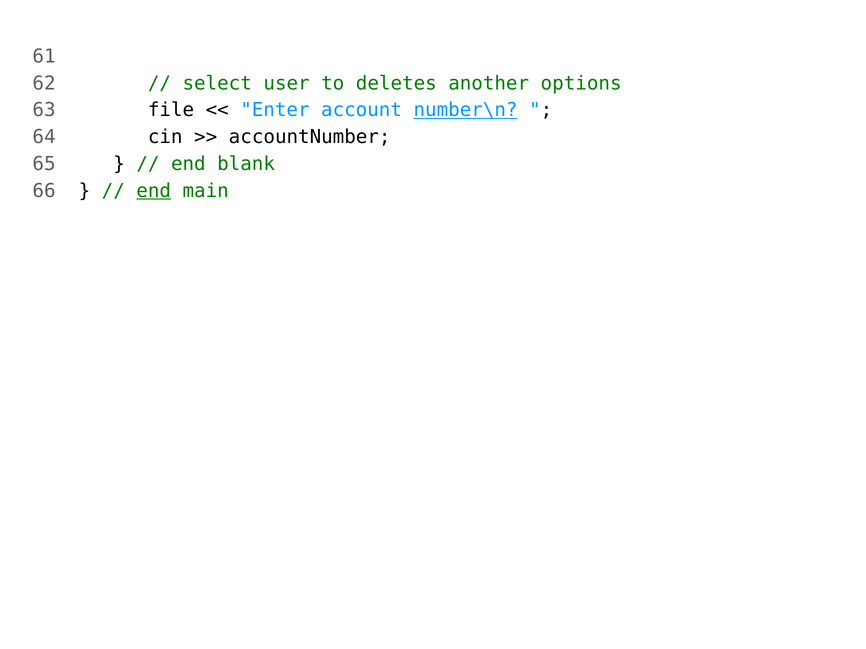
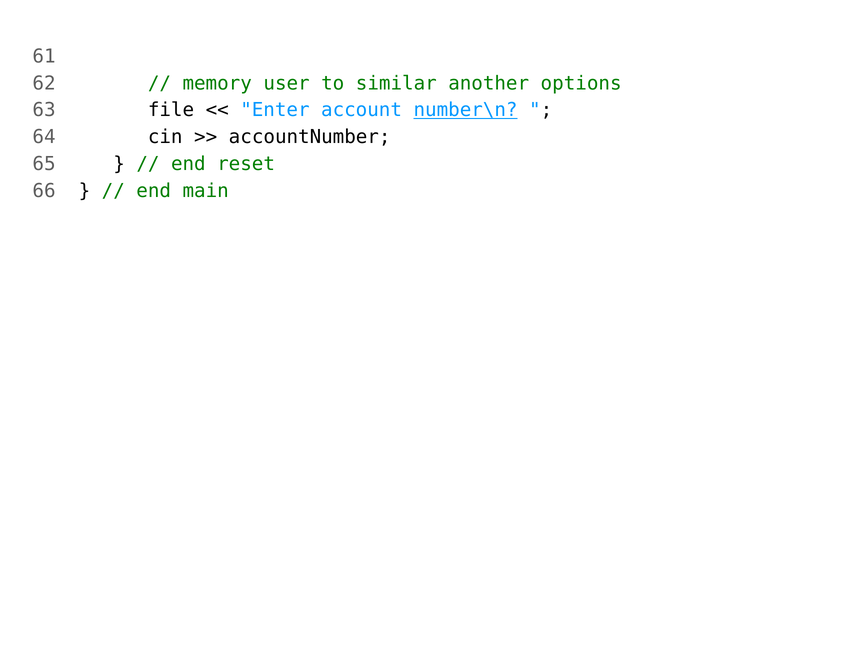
select: select -> memory
deletes: deletes -> similar
blank: blank -> reset
end at (154, 191) underline: present -> none
